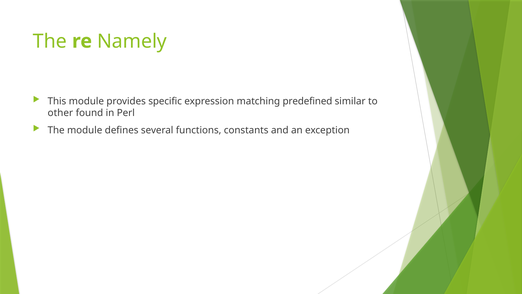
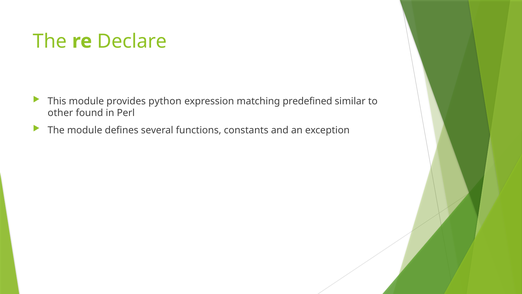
Namely: Namely -> Declare
specific: specific -> python
